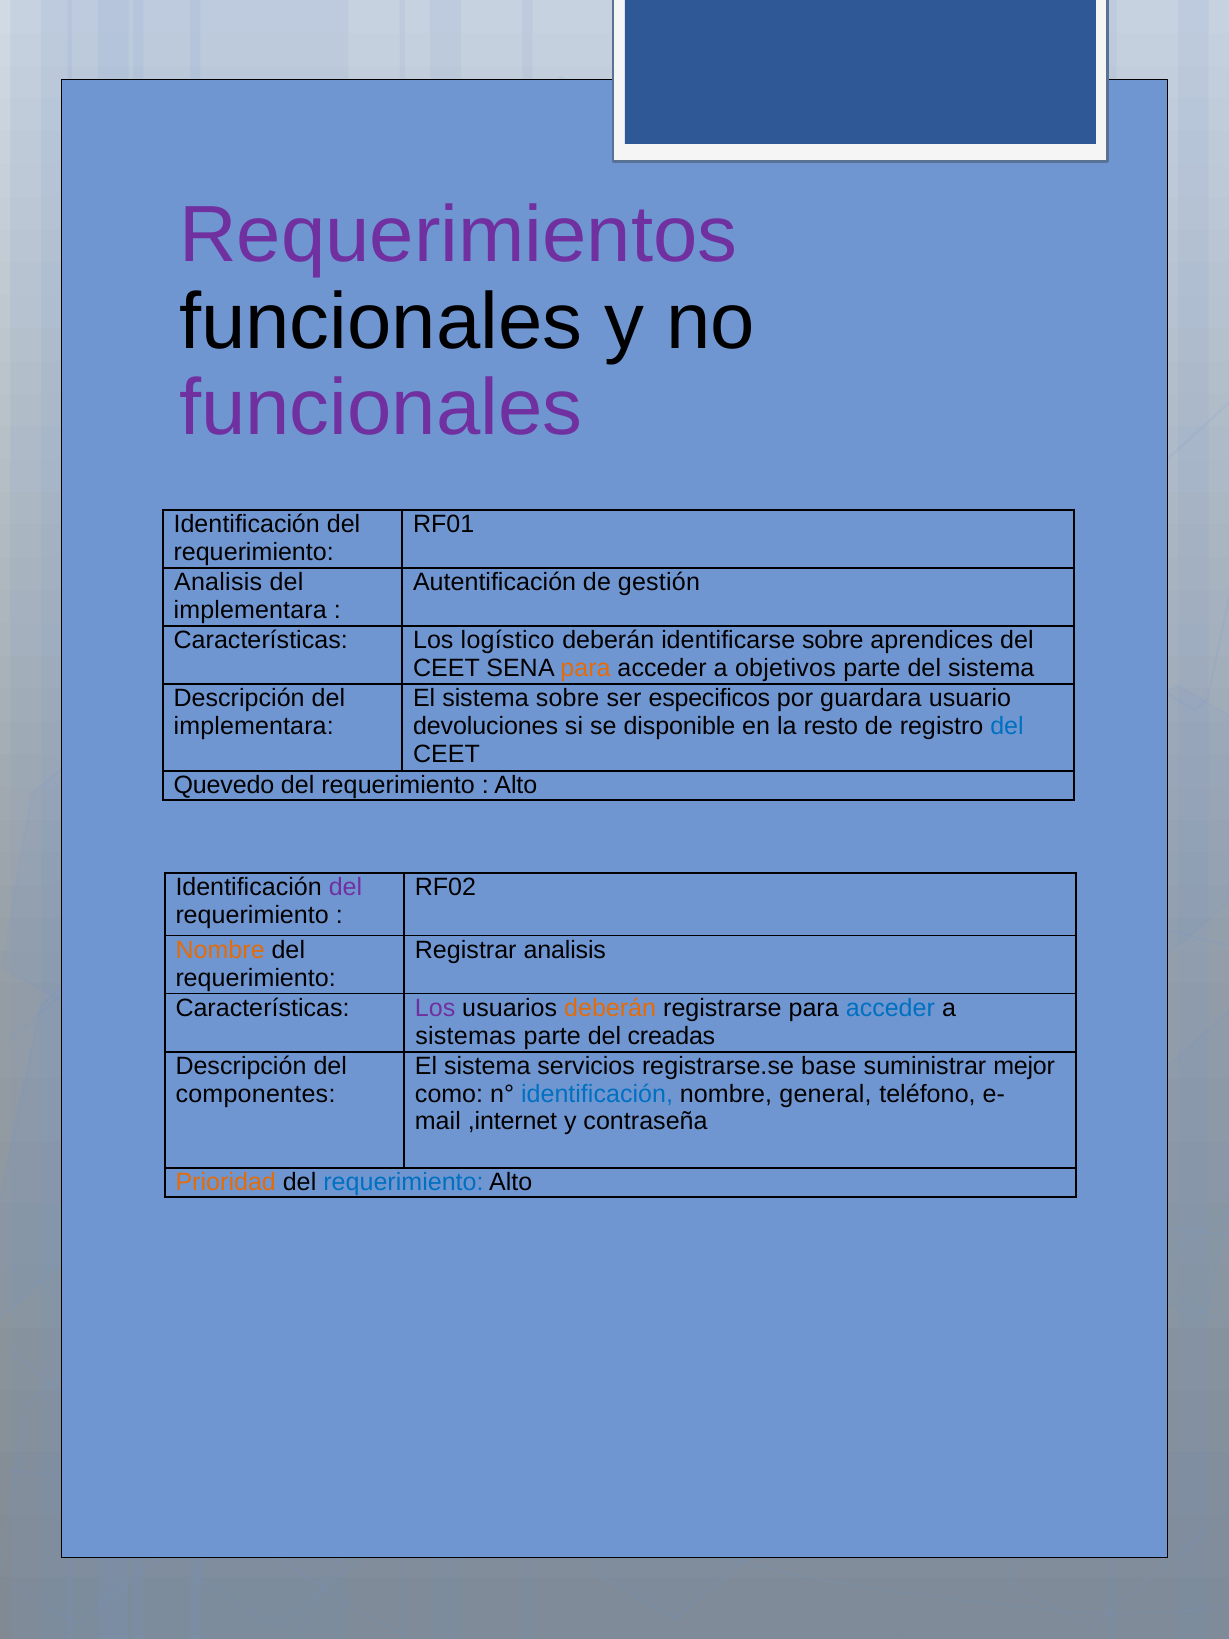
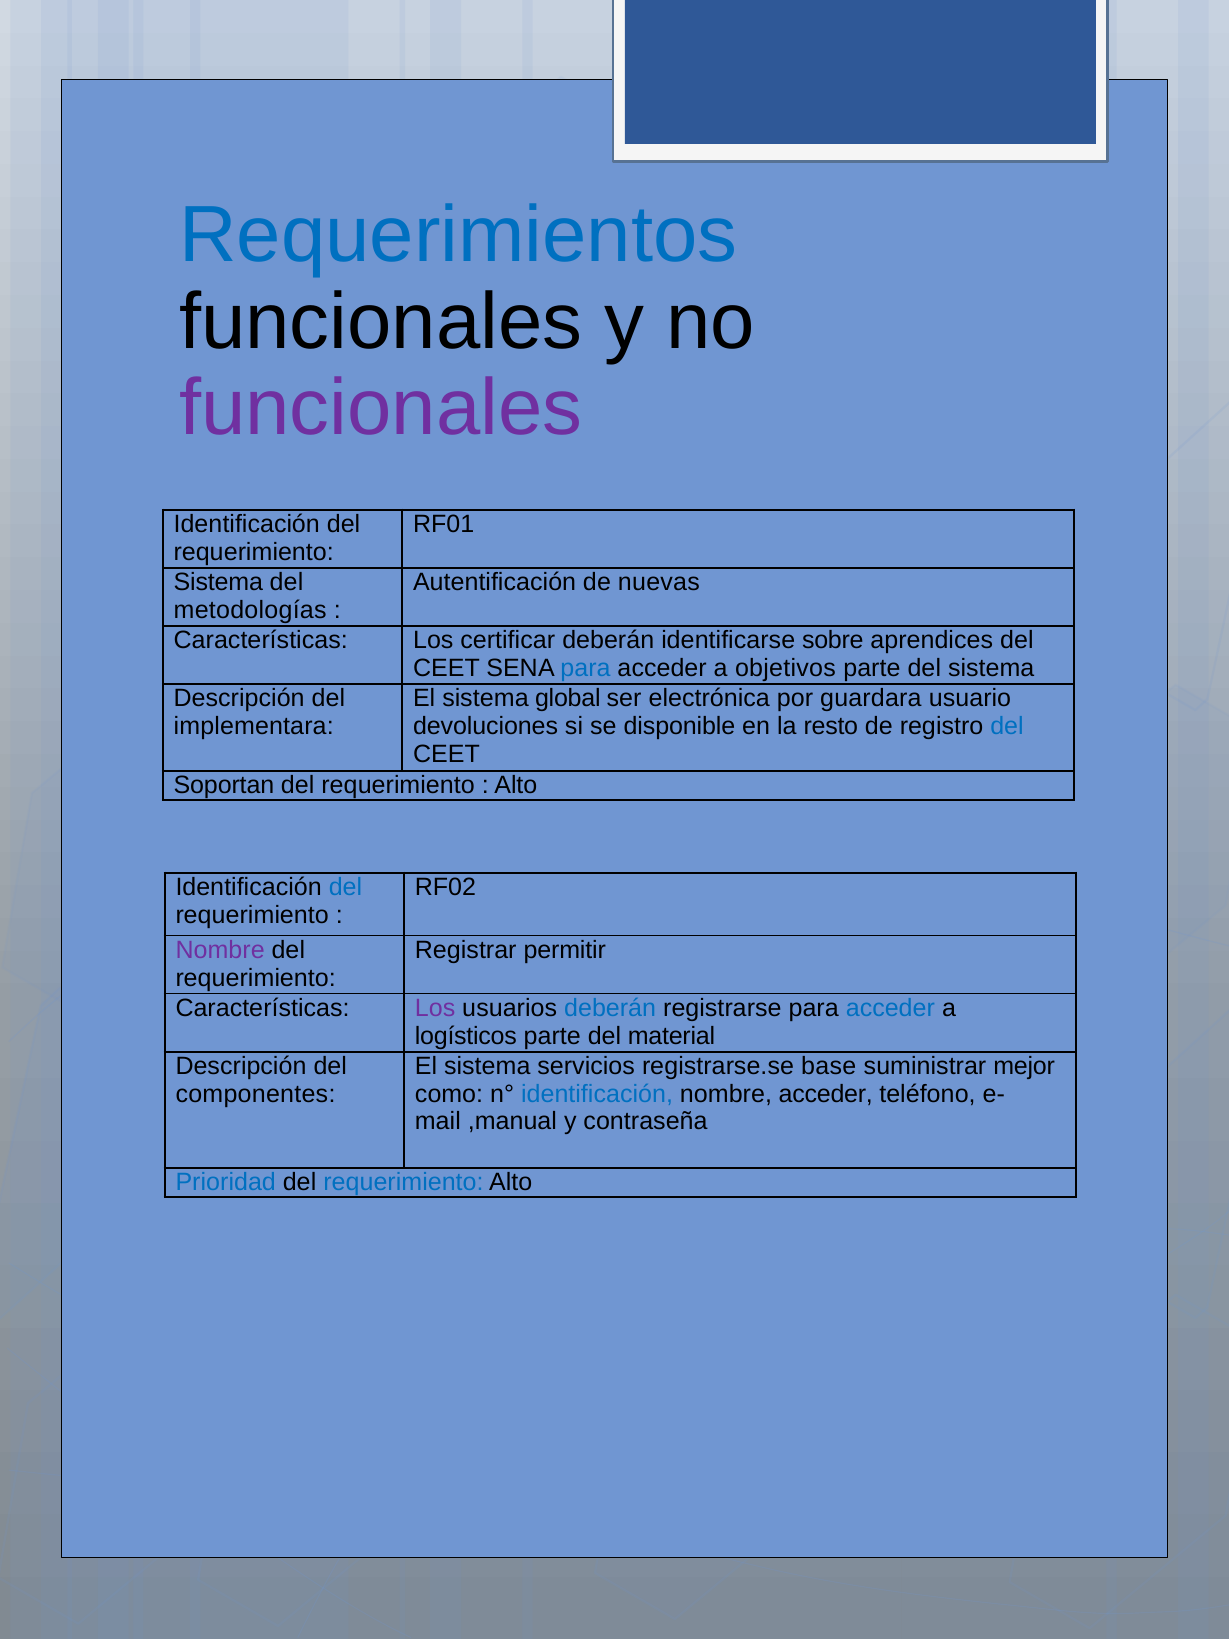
Requerimientos colour: purple -> blue
Analisis at (218, 582): Analisis -> Sistema
gestión: gestión -> nuevas
implementara at (250, 610): implementara -> metodologías
logístico: logístico -> certificar
para at (585, 668) colour: orange -> blue
sistema sobre: sobre -> global
especificos: especificos -> electrónica
Quevedo: Quevedo -> Soportan
del at (345, 887) colour: purple -> blue
Nombre at (220, 950) colour: orange -> purple
Registrar analisis: analisis -> permitir
deberán at (610, 1008) colour: orange -> blue
sistemas: sistemas -> logísticos
creadas: creadas -> material
nombre general: general -> acceder
,internet: ,internet -> ,manual
Prioridad colour: orange -> blue
